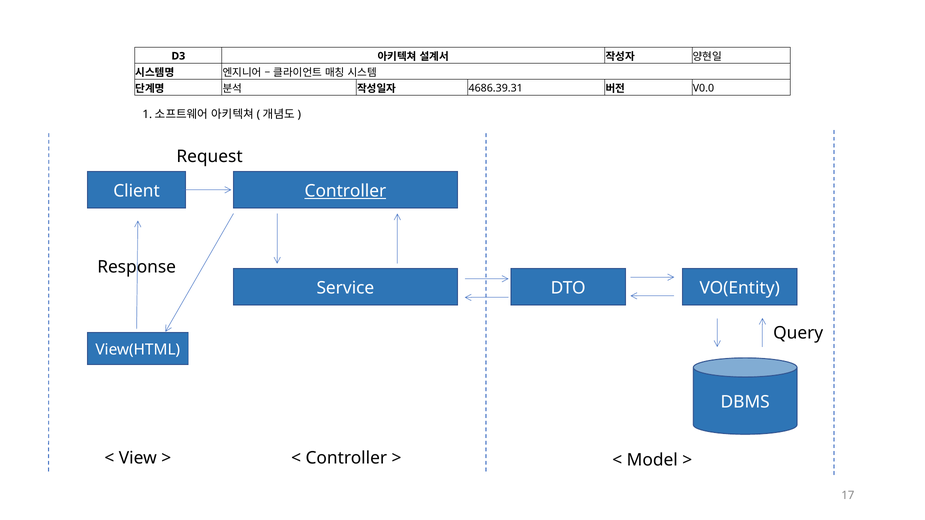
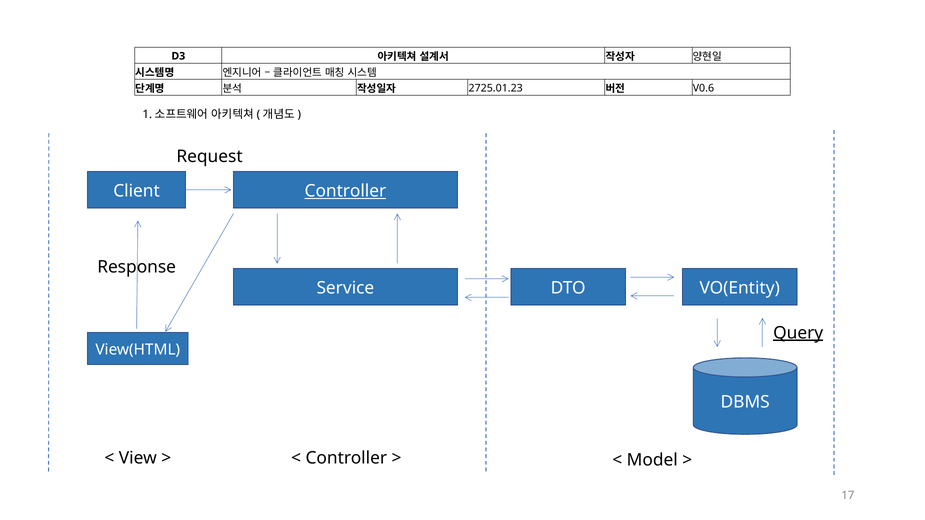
4686.39.31: 4686.39.31 -> 2725.01.23
V0.0: V0.0 -> V0.6
Query underline: none -> present
